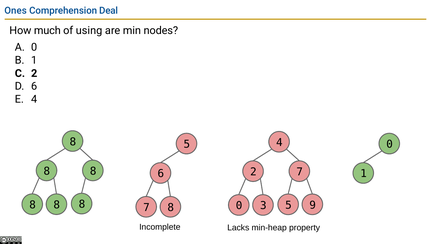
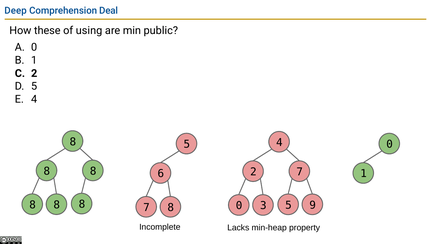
Ones: Ones -> Deep
much: much -> these
nodes: nodes -> public
6 at (34, 86): 6 -> 5
